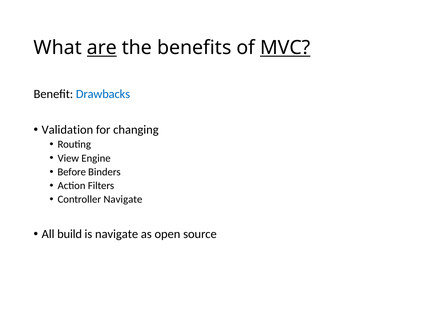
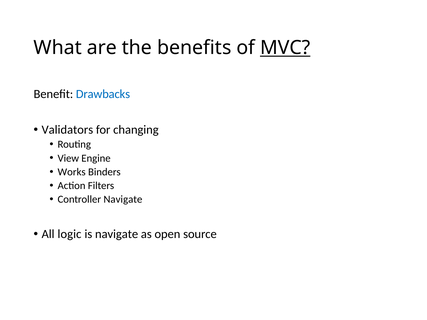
are underline: present -> none
Validation: Validation -> Validators
Before: Before -> Works
build: build -> logic
